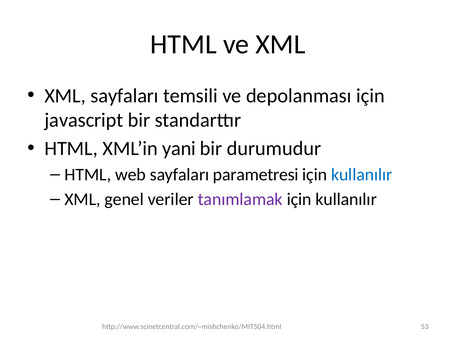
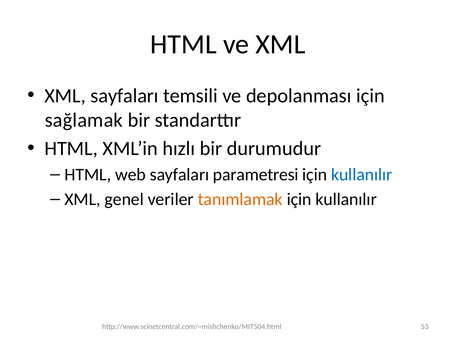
javascript: javascript -> sağlamak
yani: yani -> hızlı
tanımlamak colour: purple -> orange
